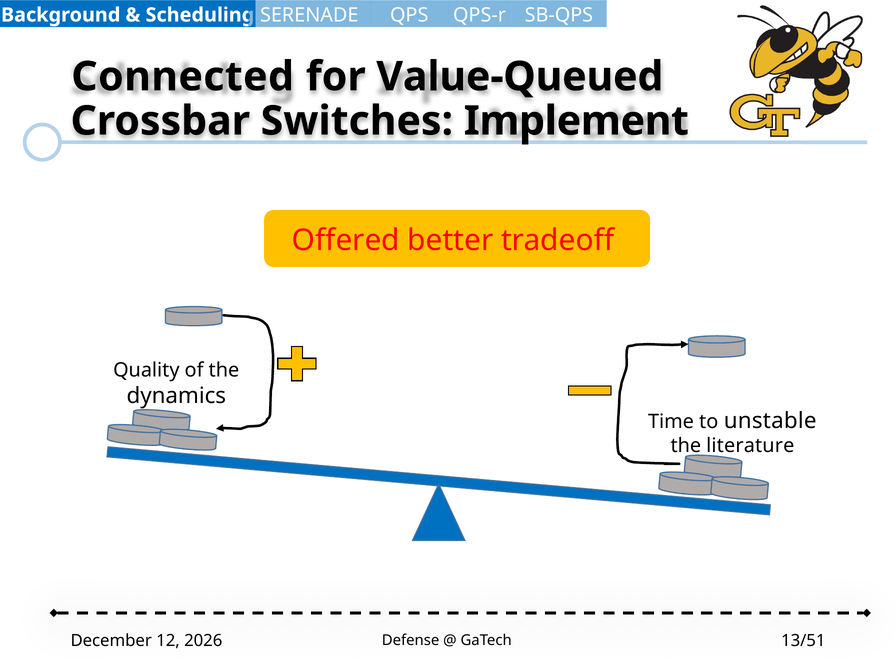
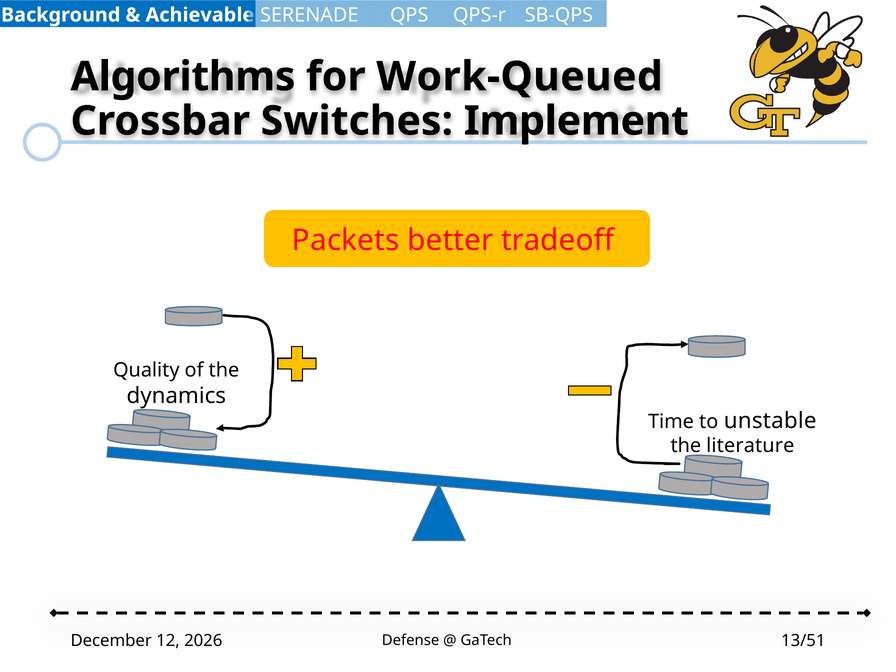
Scheduling: Scheduling -> Achievable
Connected: Connected -> Algorithms
Value-Queued: Value-Queued -> Work-Queued
Offered: Offered -> Packets
